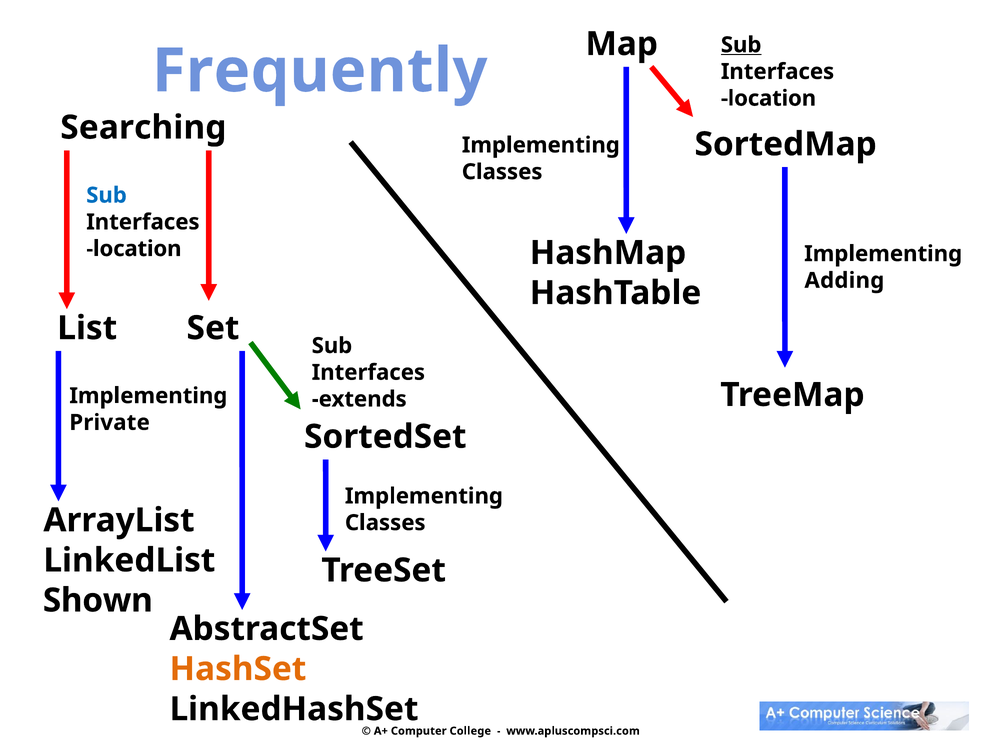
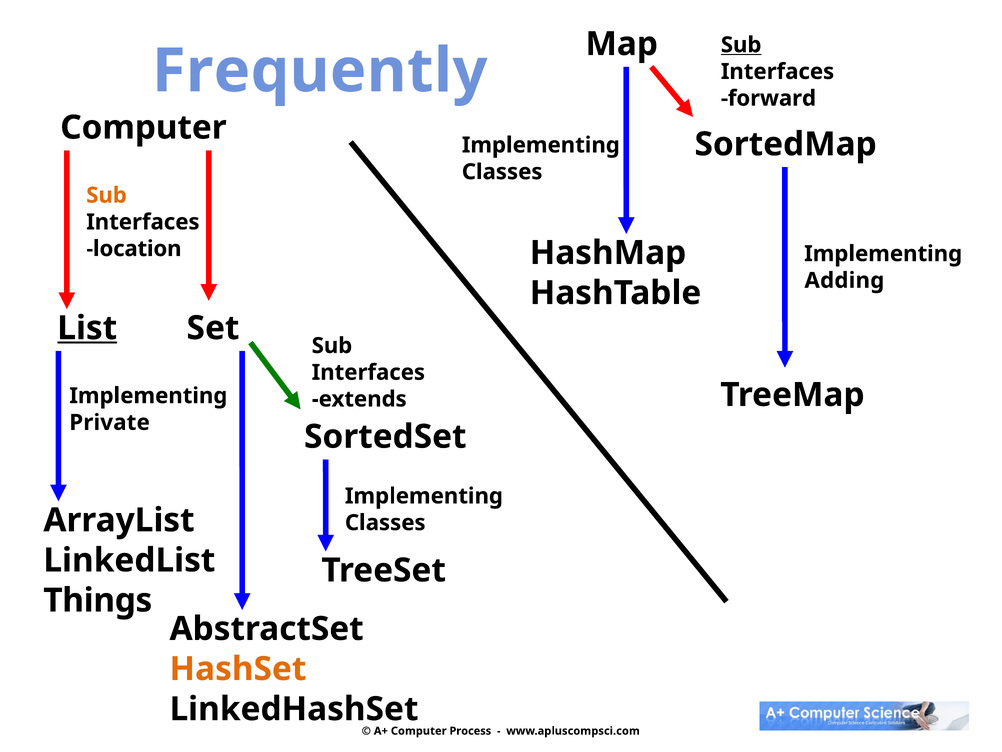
location at (768, 98): location -> forward
Searching at (143, 127): Searching -> Computer
Sub at (107, 195) colour: blue -> orange
List underline: none -> present
Shown: Shown -> Things
College: College -> Process
